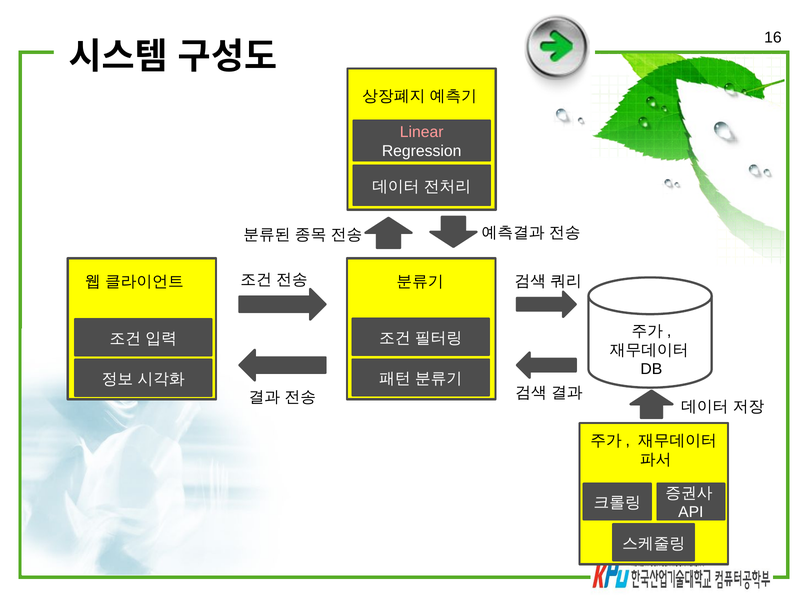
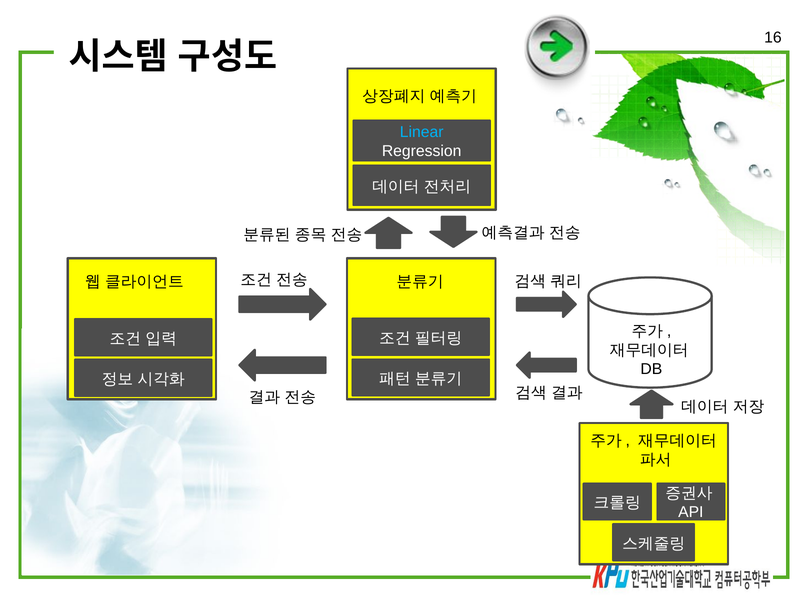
Linear colour: pink -> light blue
